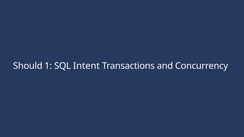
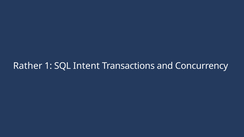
Should: Should -> Rather
